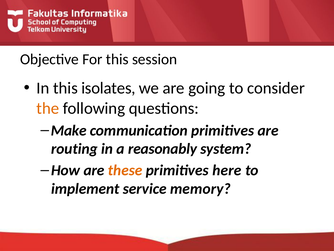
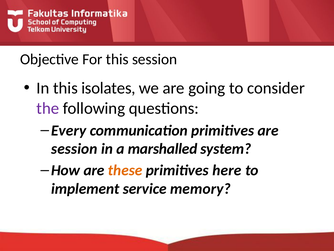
the colour: orange -> purple
Make: Make -> Every
routing at (74, 149): routing -> session
reasonably: reasonably -> marshalled
